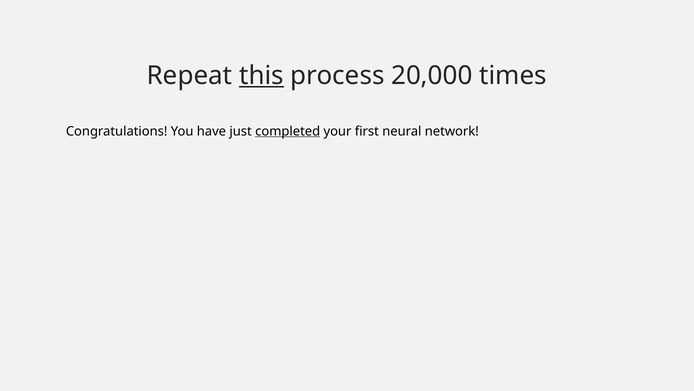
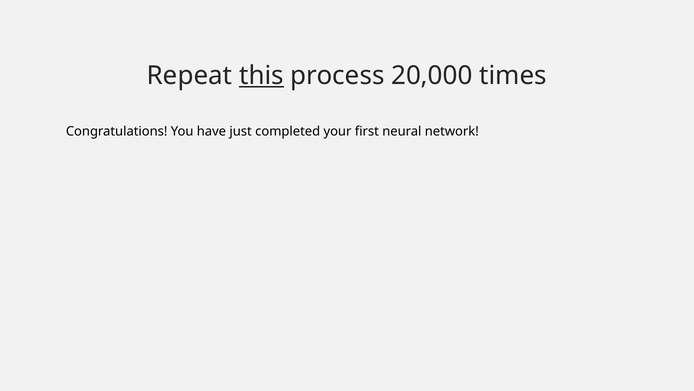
completed underline: present -> none
